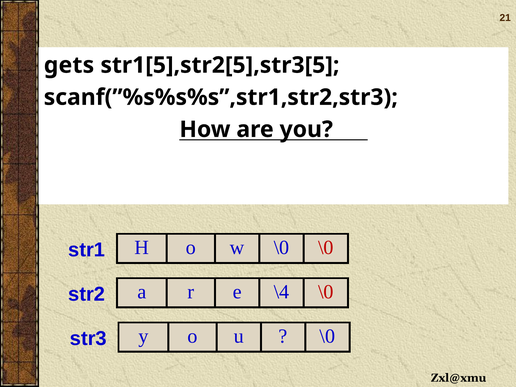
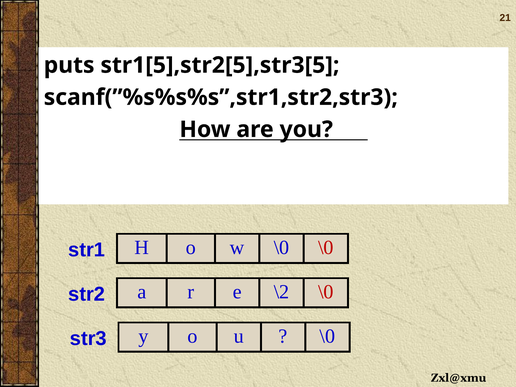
gets: gets -> puts
\4: \4 -> \2
